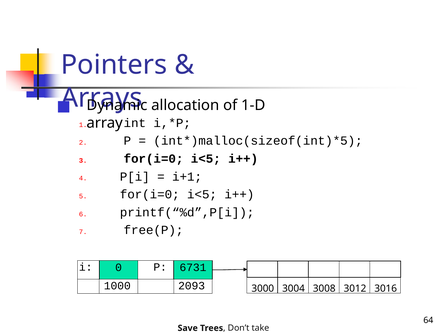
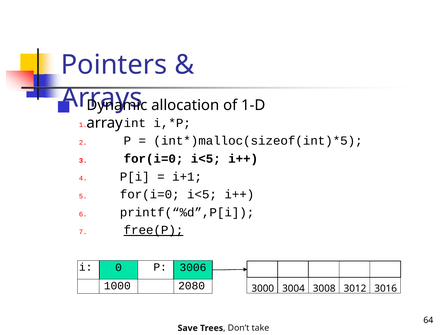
free(P underline: none -> present
6731: 6731 -> 3006
2093: 2093 -> 2080
